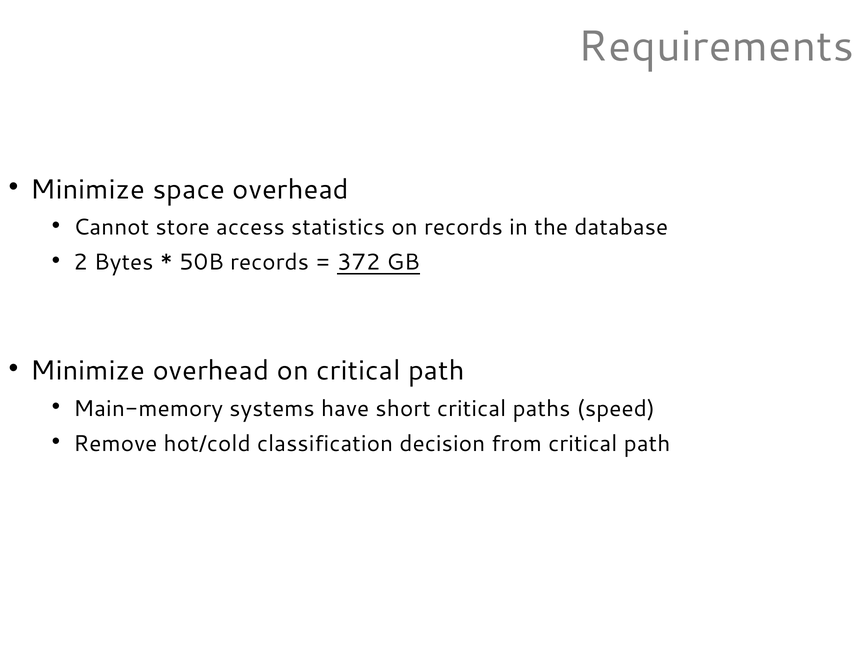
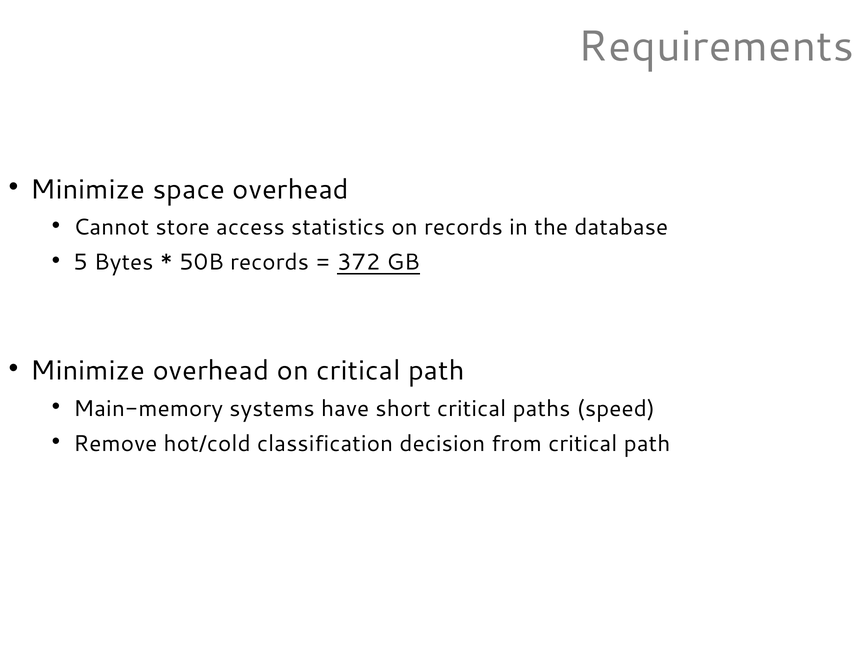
2: 2 -> 5
